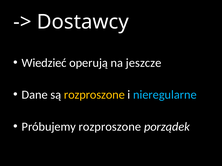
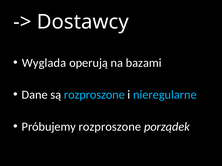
Wiedzieć: Wiedzieć -> Wyglada
jeszcze: jeszcze -> bazami
rozproszone at (94, 95) colour: yellow -> light blue
